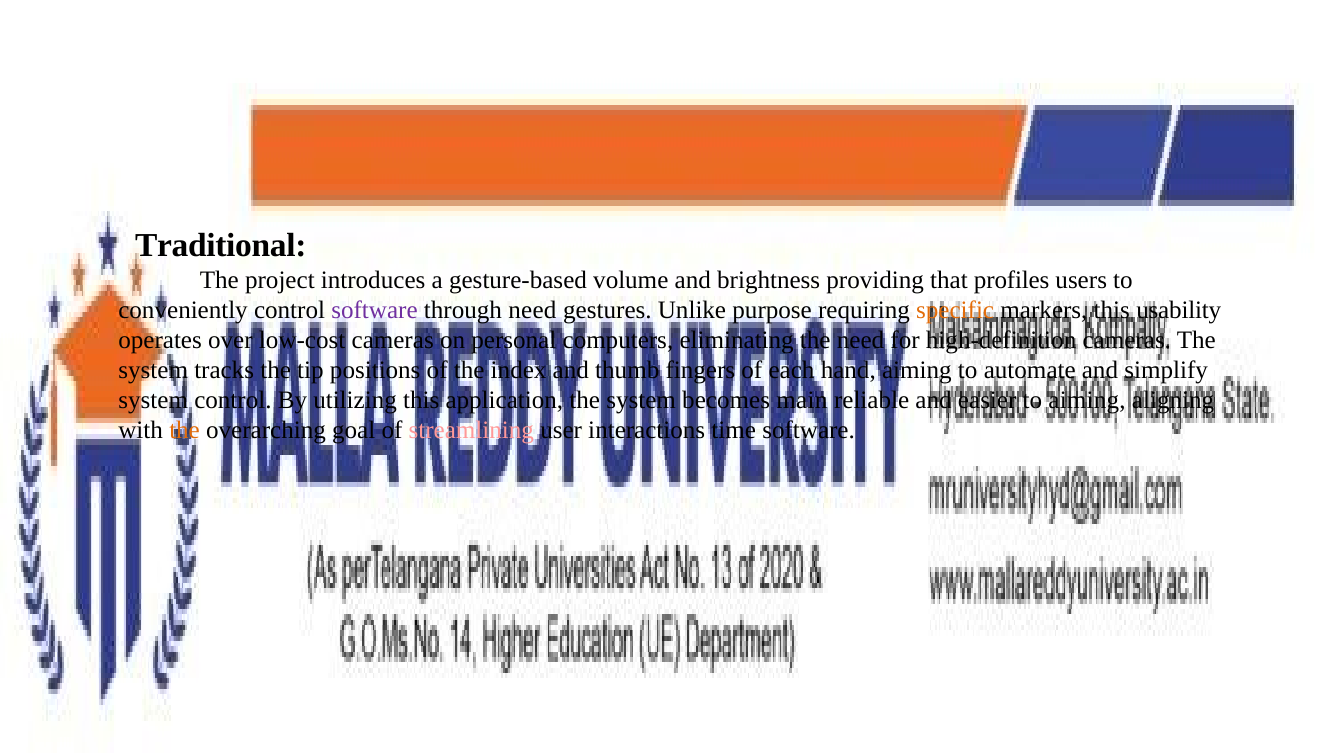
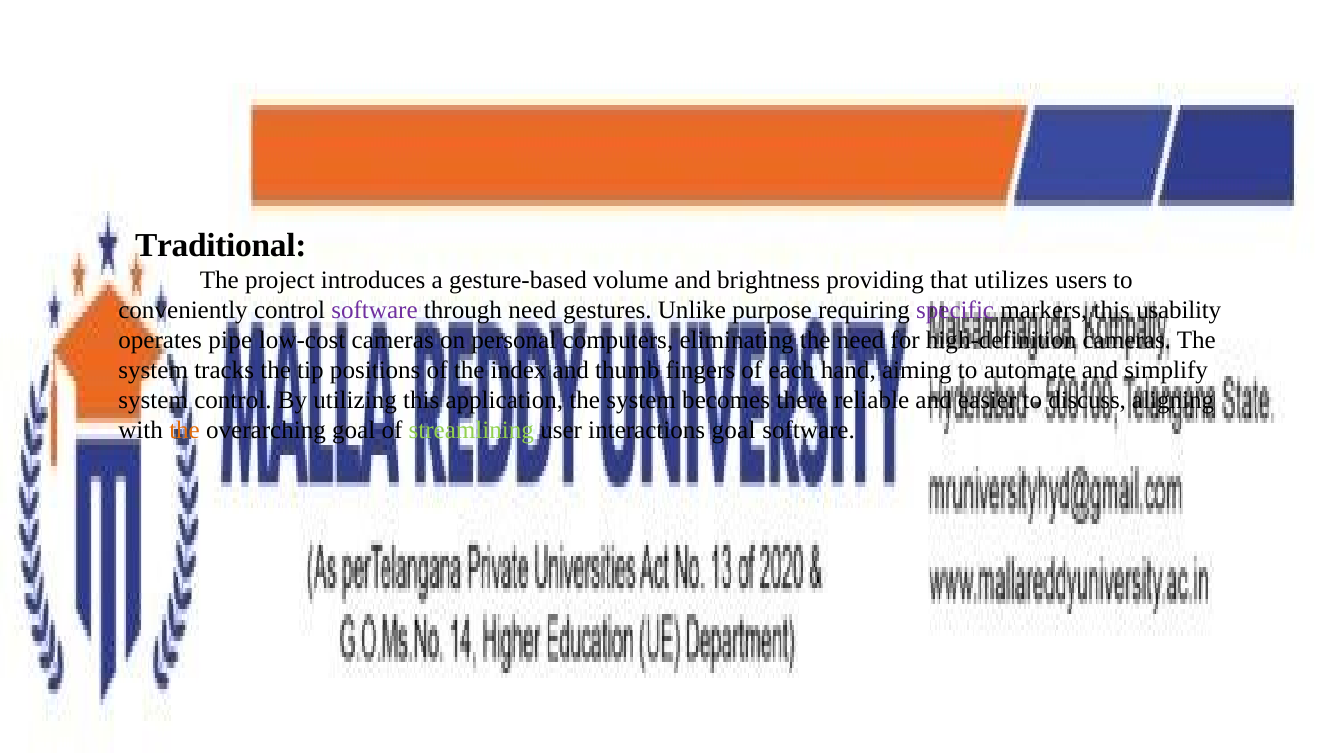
profiles: profiles -> utilizes
specific colour: orange -> purple
over: over -> pipe
main: main -> there
to aiming: aiming -> discuss
streamlining colour: pink -> light green
interactions time: time -> goal
